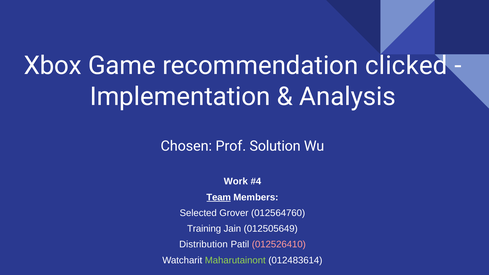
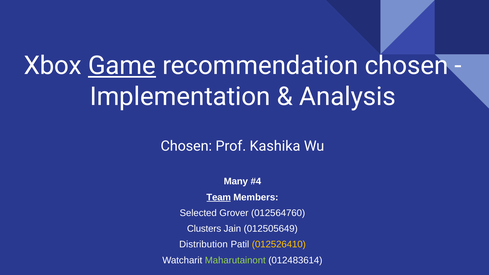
Game underline: none -> present
recommendation clicked: clicked -> chosen
Solution: Solution -> Kashika
Work: Work -> Many
Training: Training -> Clusters
012526410 colour: pink -> yellow
